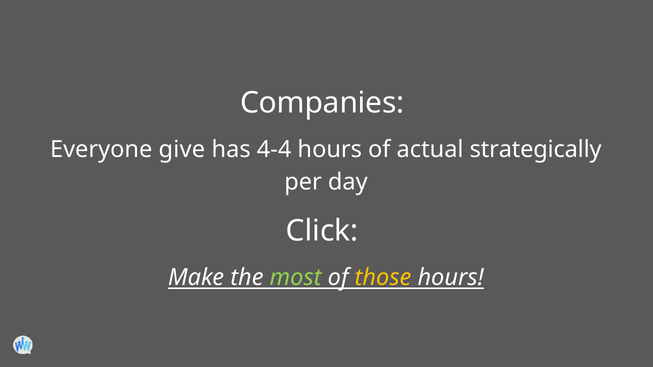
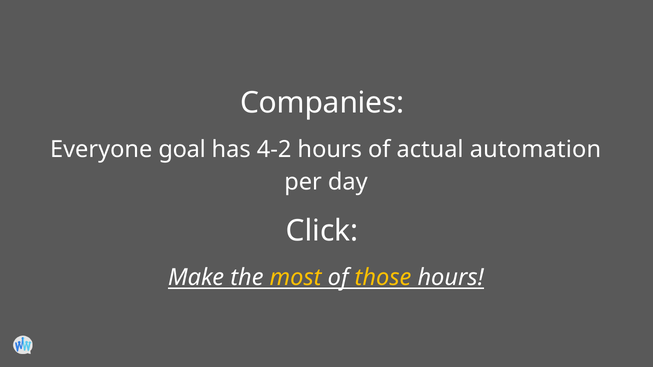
give: give -> goal
4-4: 4-4 -> 4-2
strategically: strategically -> automation
most colour: light green -> yellow
